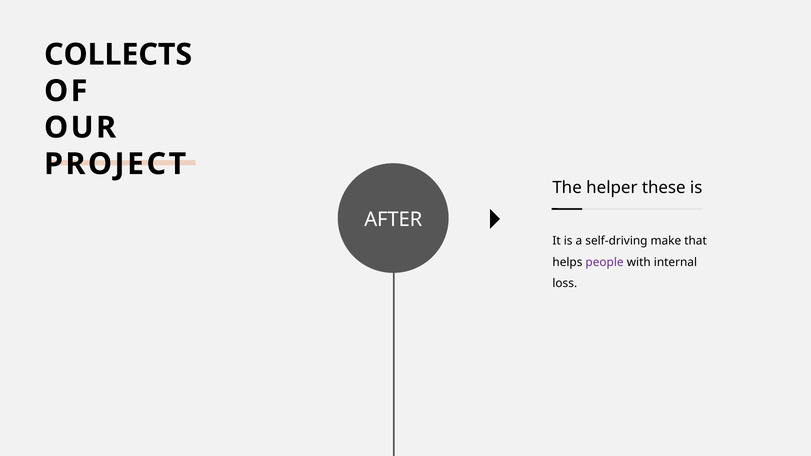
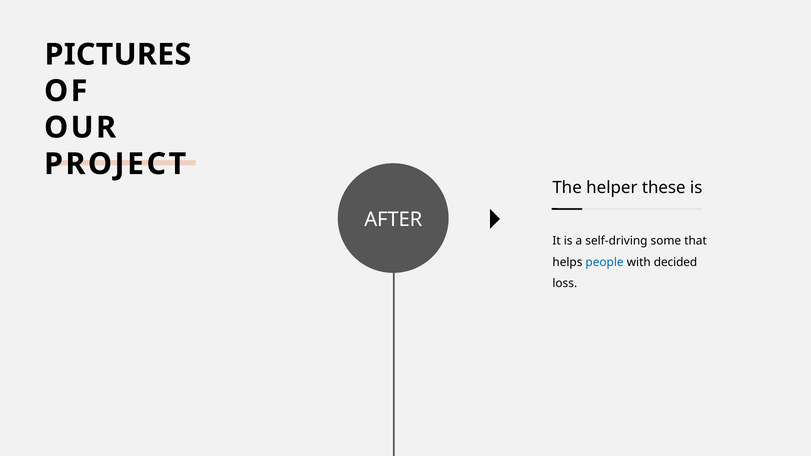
COLLECTS: COLLECTS -> PICTURES
make: make -> some
people colour: purple -> blue
internal: internal -> decided
